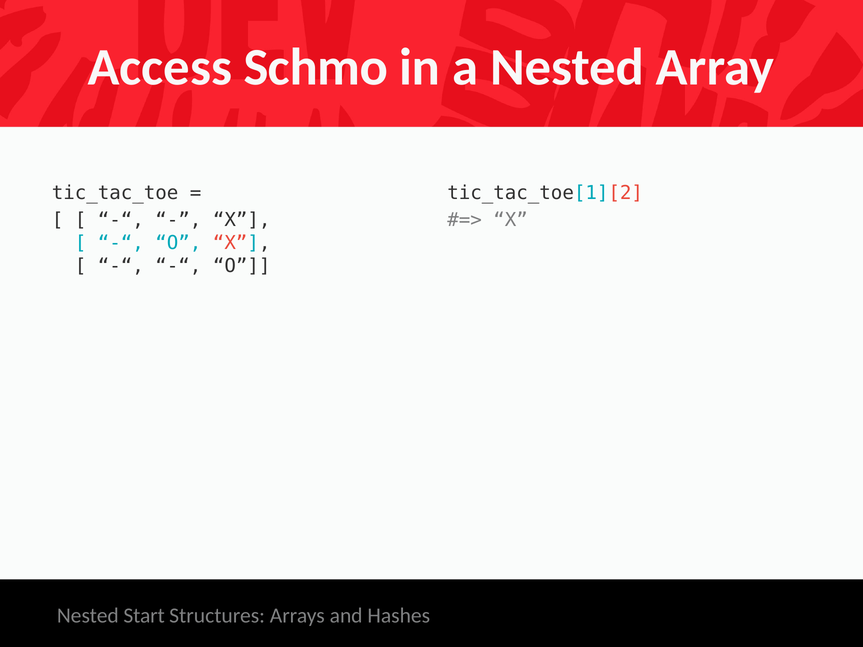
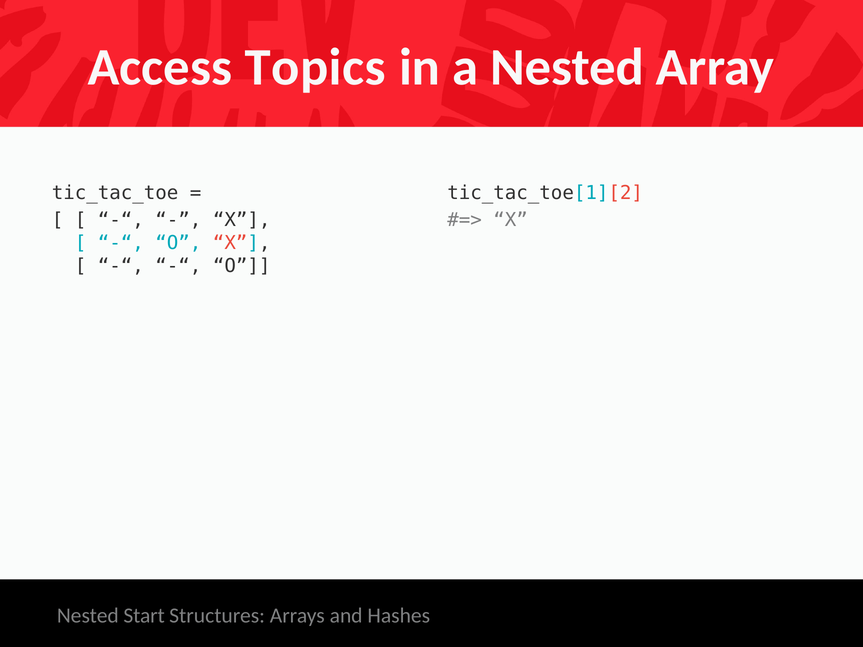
Schmo: Schmo -> Topics
